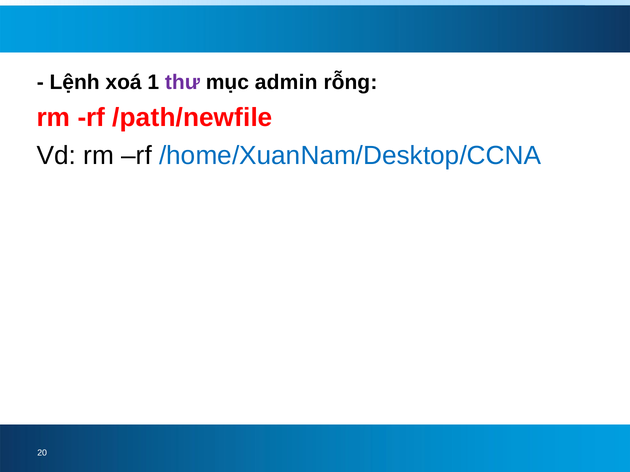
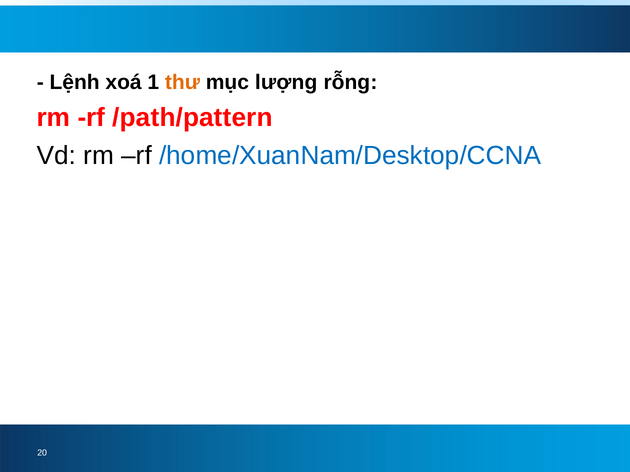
thư colour: purple -> orange
admin: admin -> lượng
/path/newfile: /path/newfile -> /path/pattern
